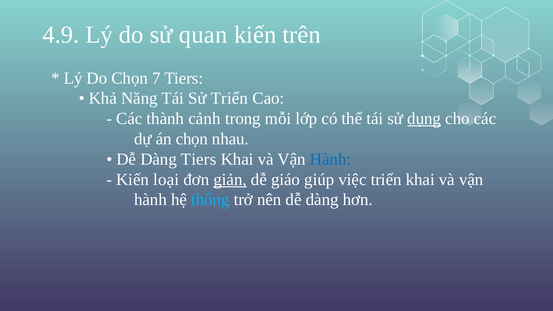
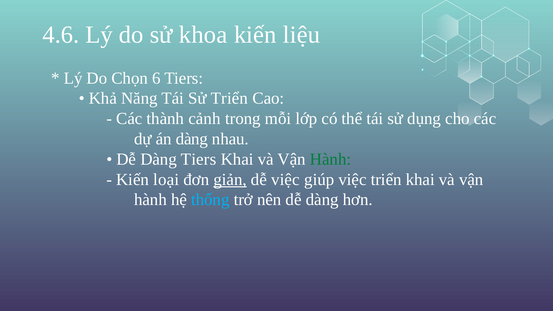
4.9: 4.9 -> 4.6
quan: quan -> khoa
trên: trên -> liệu
7: 7 -> 6
dụng underline: present -> none
án chọn: chọn -> dàng
Hành at (331, 159) colour: blue -> green
dễ giáo: giáo -> việc
